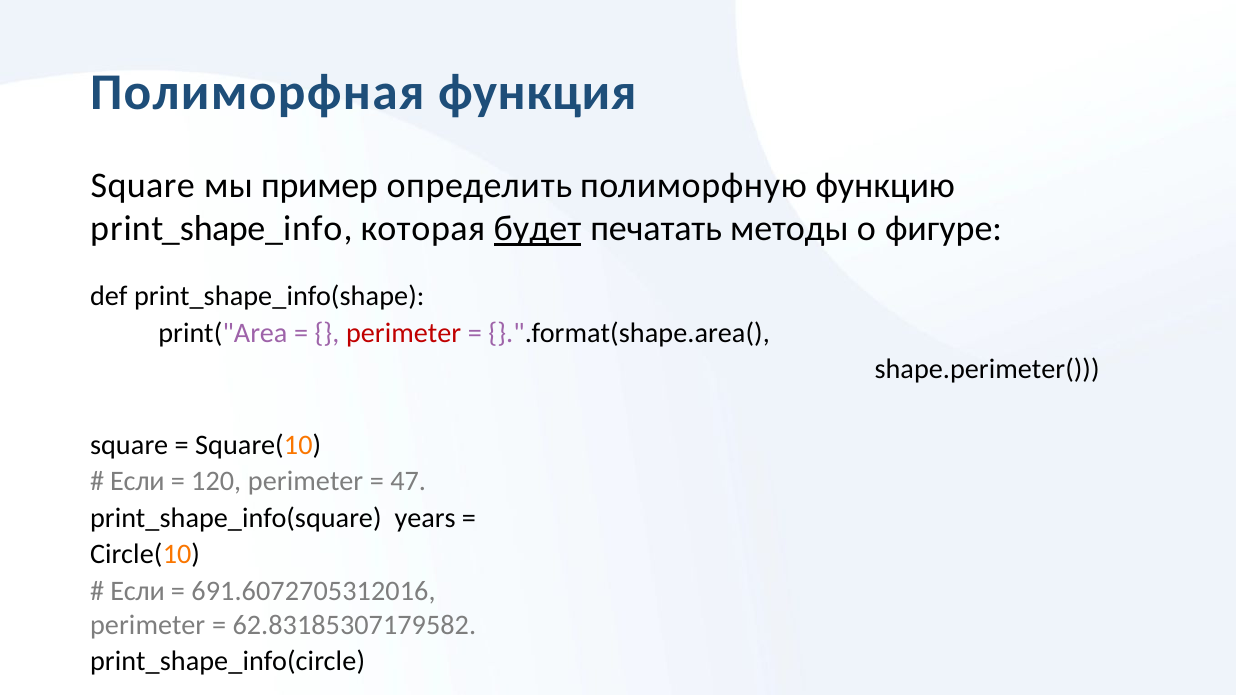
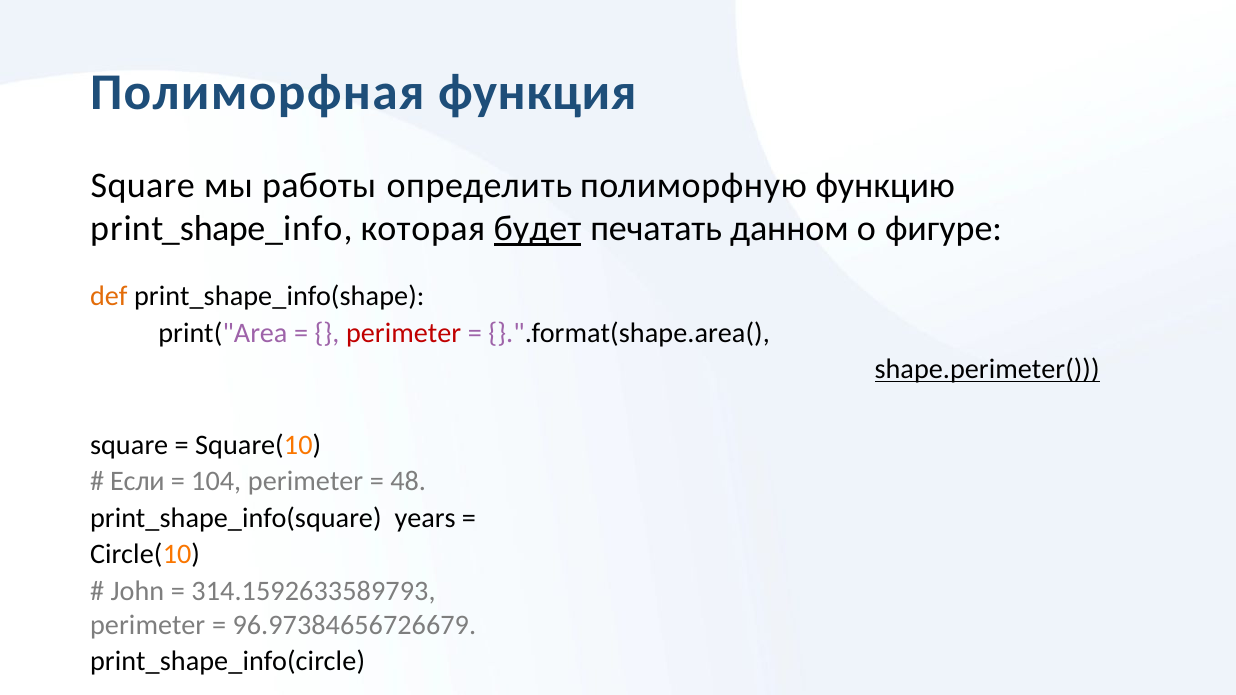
пример: пример -> работы
методы: методы -> данном
def colour: black -> orange
shape.perimeter( underline: none -> present
120: 120 -> 104
47: 47 -> 48
Если at (138, 591): Если -> John
691.6072705312016: 691.6072705312016 -> 314.1592633589793
62.83185307179582: 62.83185307179582 -> 96.97384656726679
